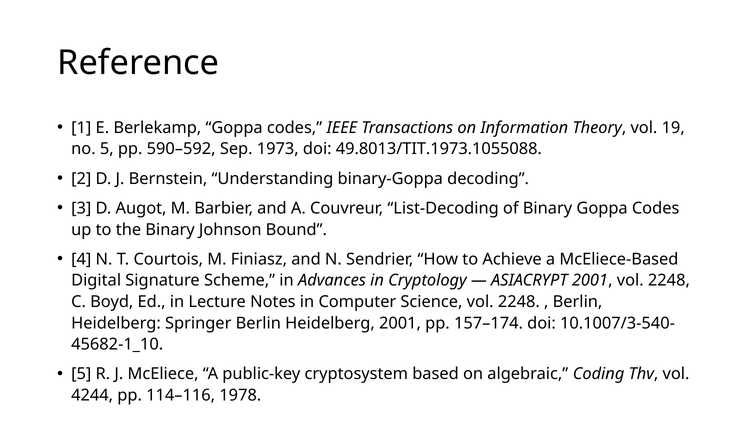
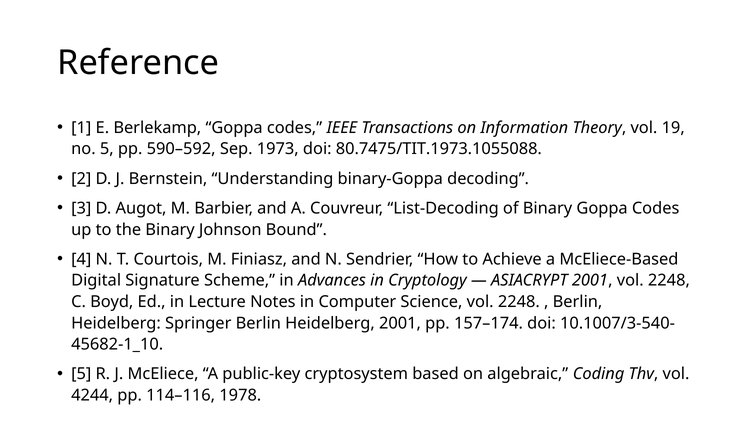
49.8013/TIT.1973.1055088: 49.8013/TIT.1973.1055088 -> 80.7475/TIT.1973.1055088
